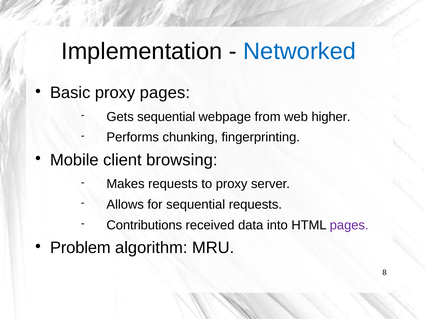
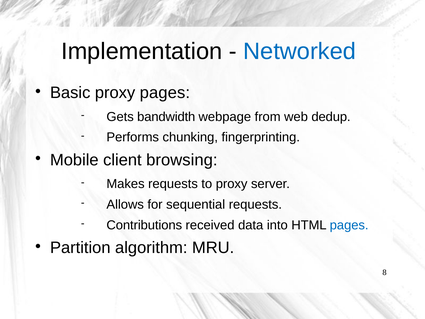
Gets sequential: sequential -> bandwidth
higher: higher -> dedup
pages at (349, 225) colour: purple -> blue
Problem: Problem -> Partition
